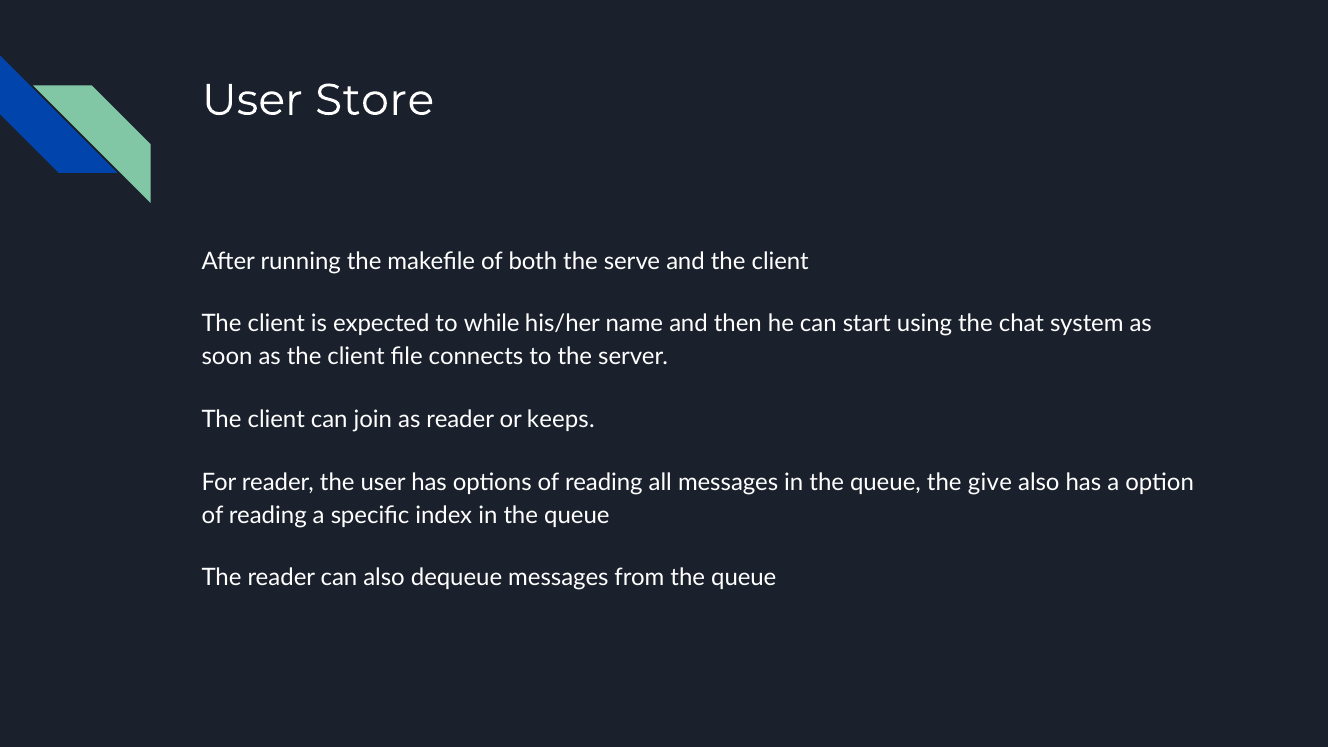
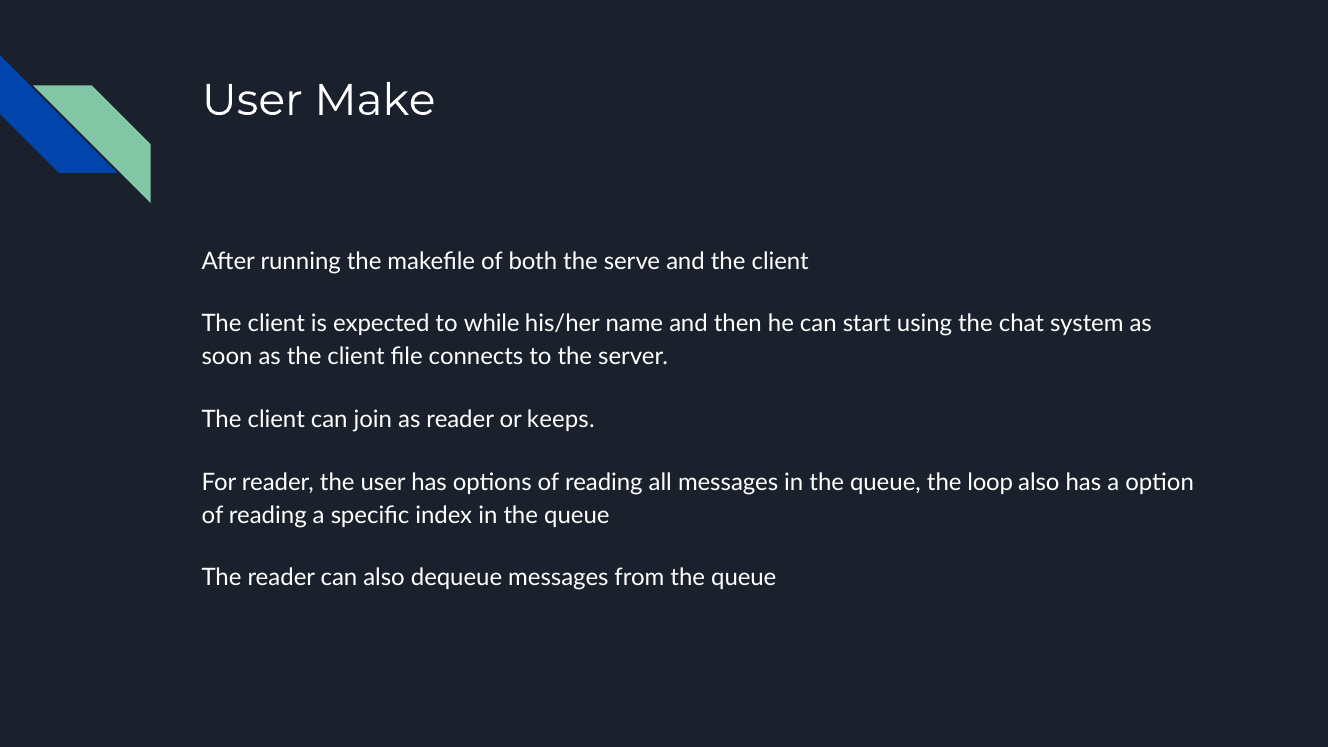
Store: Store -> Make
give: give -> loop
